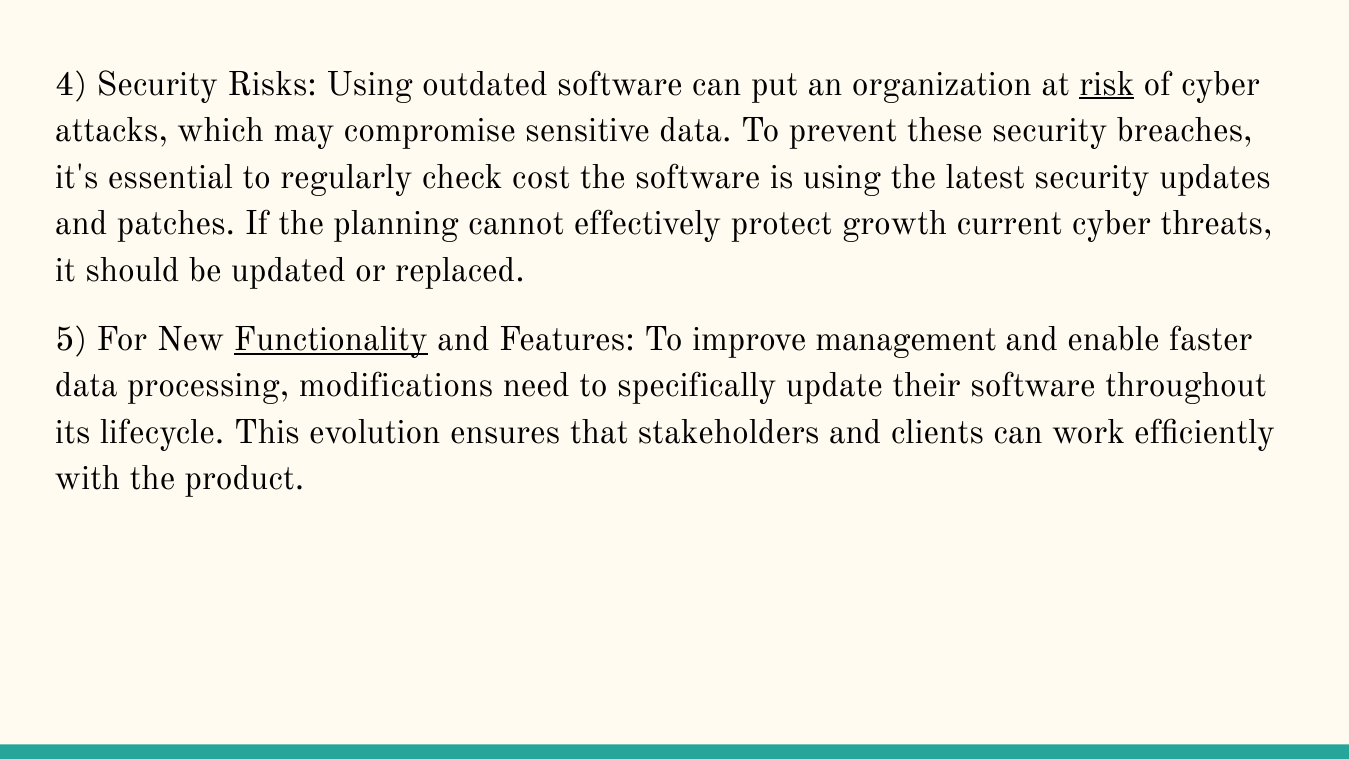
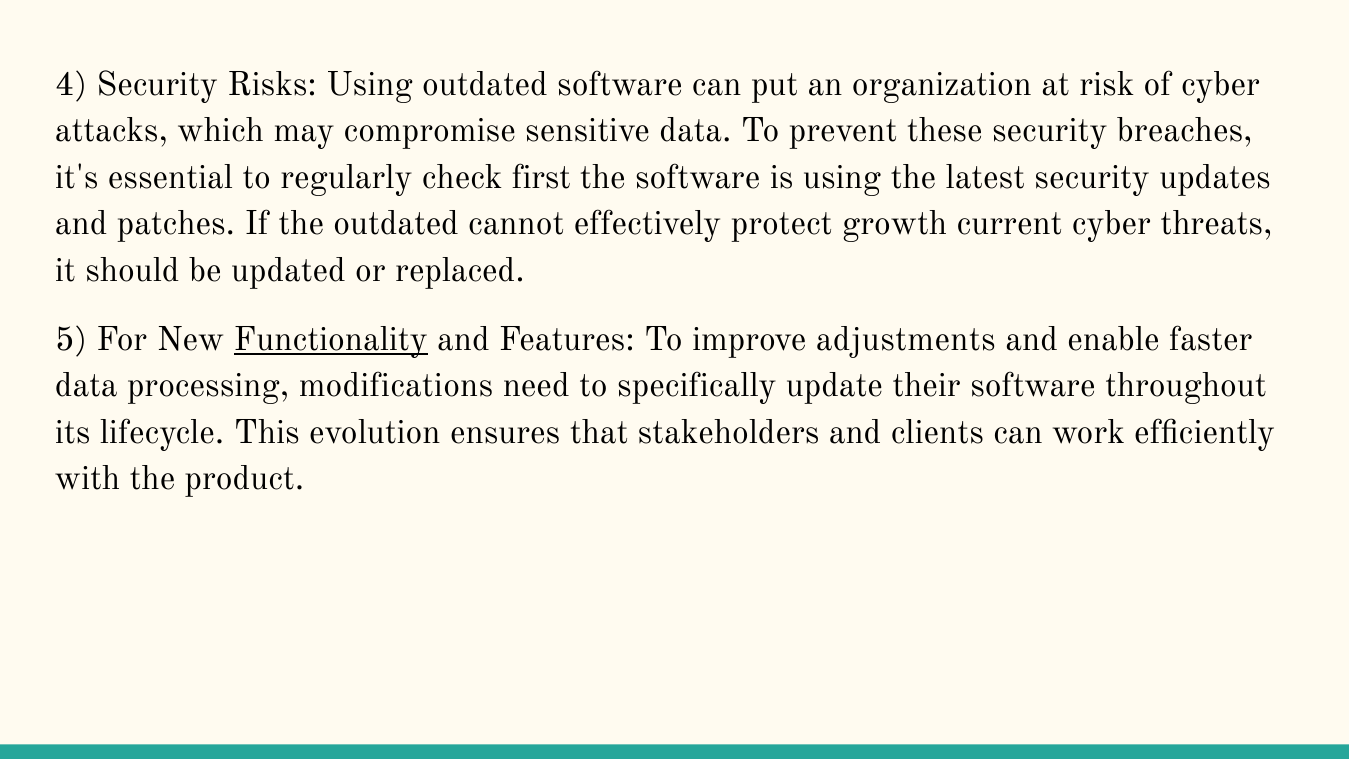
risk underline: present -> none
cost: cost -> first
the planning: planning -> outdated
management: management -> adjustments
